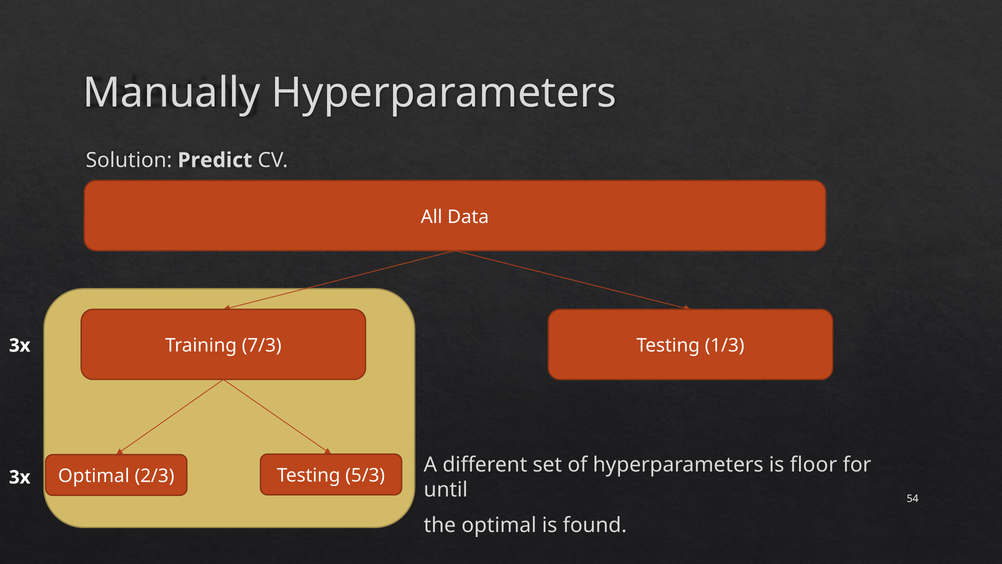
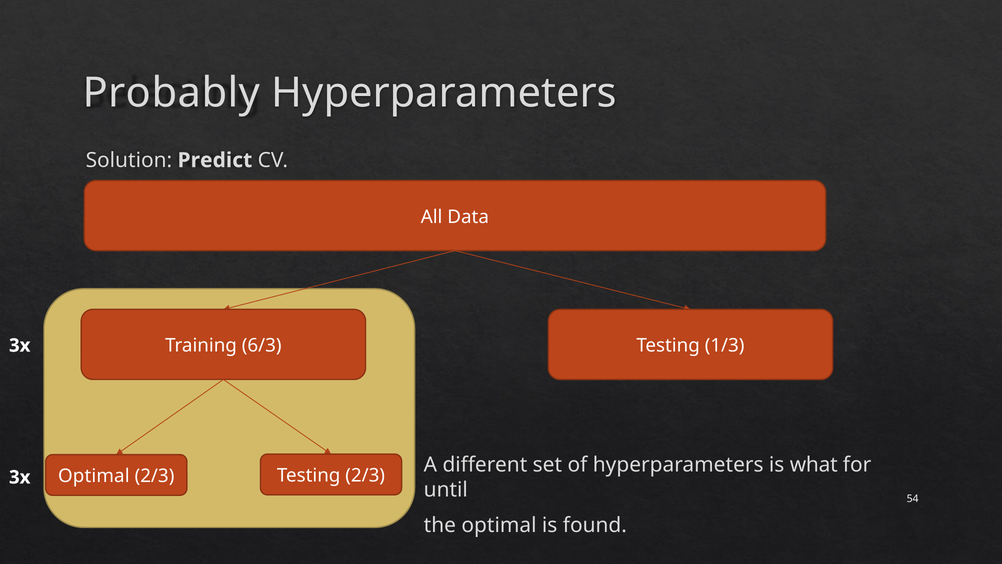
Manually: Manually -> Probably
7/3: 7/3 -> 6/3
floor: floor -> what
Testing 5/3: 5/3 -> 2/3
